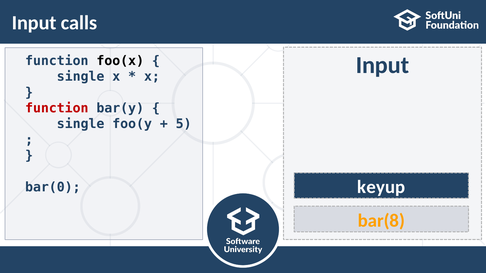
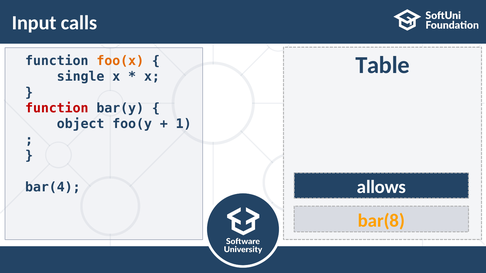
foo(x colour: black -> orange
Input at (382, 65): Input -> Table
single at (81, 124): single -> object
5: 5 -> 1
keyup: keyup -> allows
bar(0: bar(0 -> bar(4
